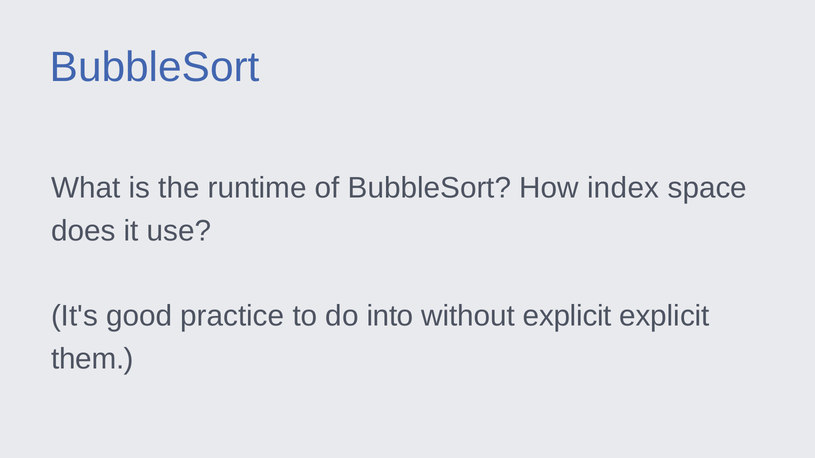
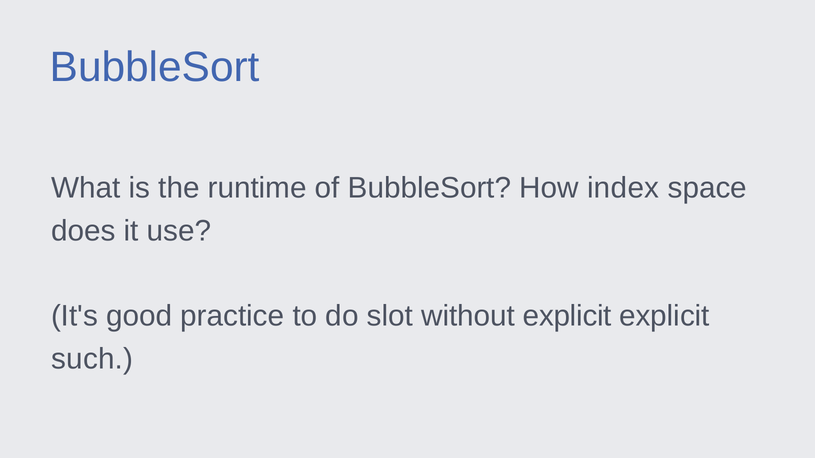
into: into -> slot
them: them -> such
